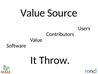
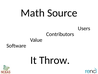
Value at (33, 13): Value -> Math
